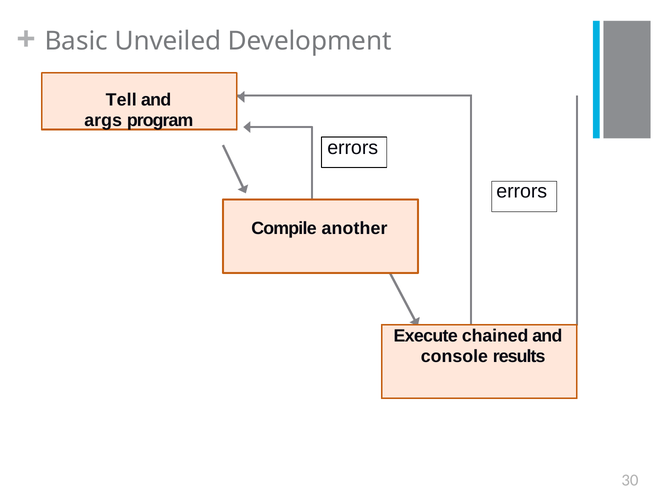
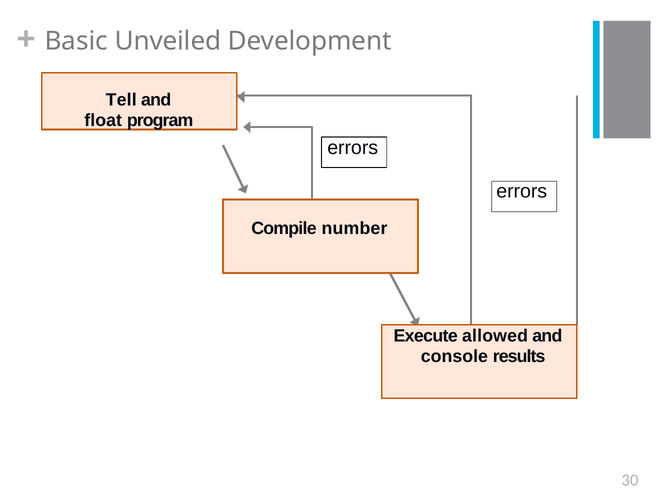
args: args -> float
another: another -> number
chained: chained -> allowed
